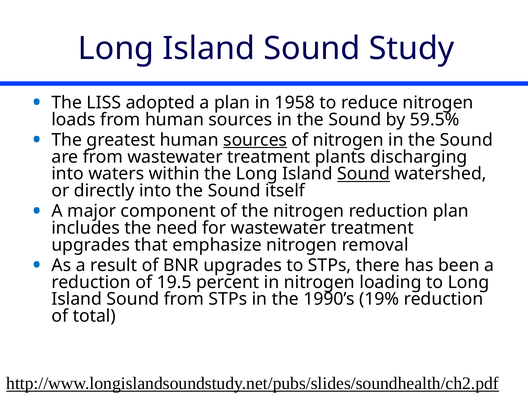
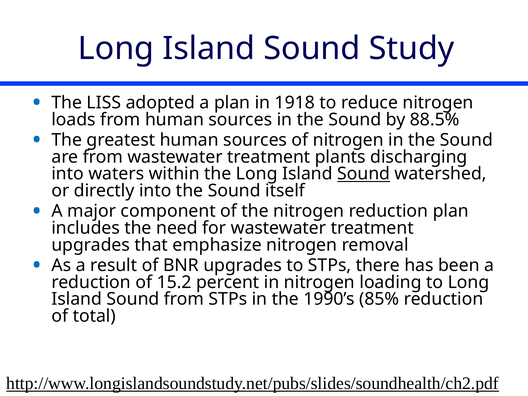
1958: 1958 -> 1918
59.5%: 59.5% -> 88.5%
sources at (255, 140) underline: present -> none
19.5: 19.5 -> 15.2
19%: 19% -> 85%
